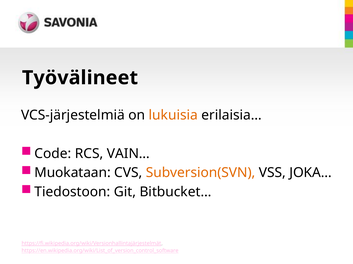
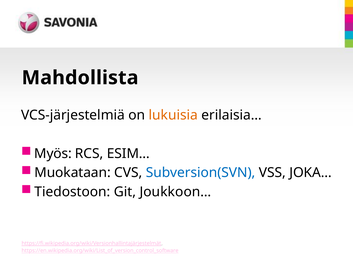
Työvälineet: Työvälineet -> Mahdollista
Code: Code -> Myös
VAIN…: VAIN… -> ESIM…
Subversion(SVN colour: orange -> blue
Bitbucket…: Bitbucket… -> Joukkoon…
